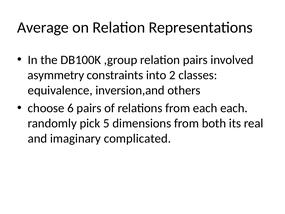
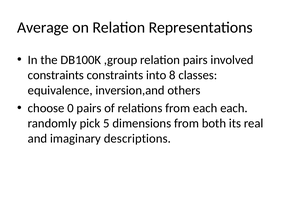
asymmetry at (56, 75): asymmetry -> constraints
2: 2 -> 8
6: 6 -> 0
complicated: complicated -> descriptions
